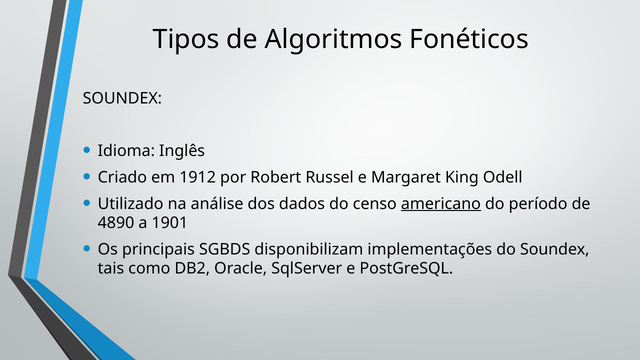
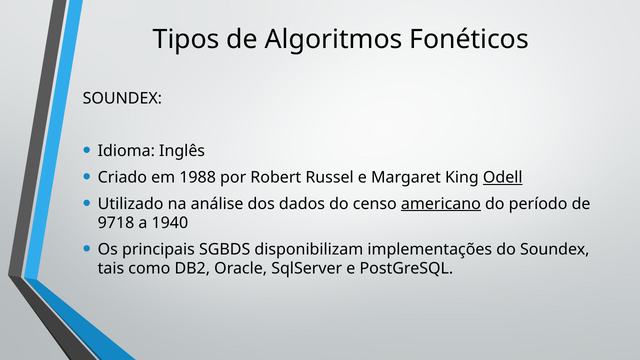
1912: 1912 -> 1988
Odell underline: none -> present
4890: 4890 -> 9718
1901: 1901 -> 1940
